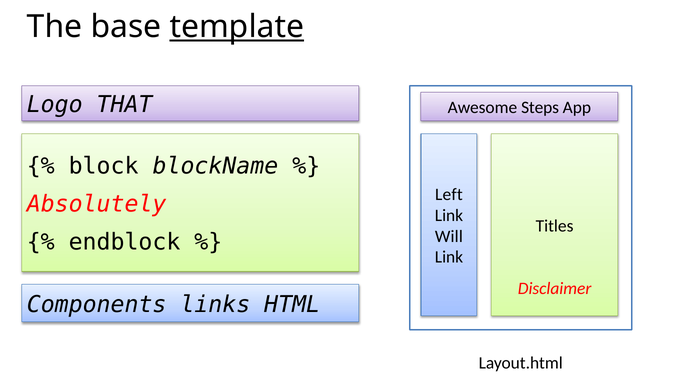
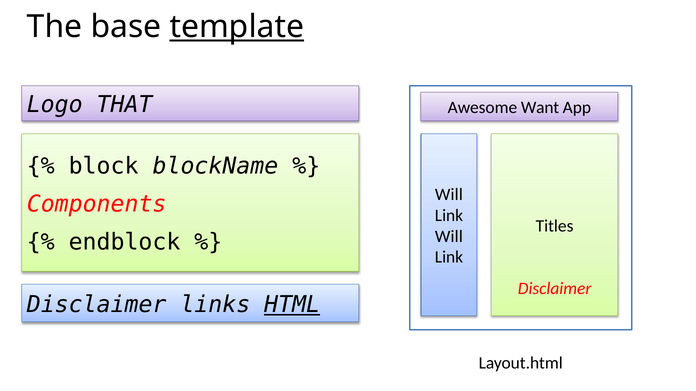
Steps: Steps -> Want
Left at (449, 195): Left -> Will
Absolutely: Absolutely -> Components
Components at (97, 305): Components -> Disclaimer
HTML underline: none -> present
